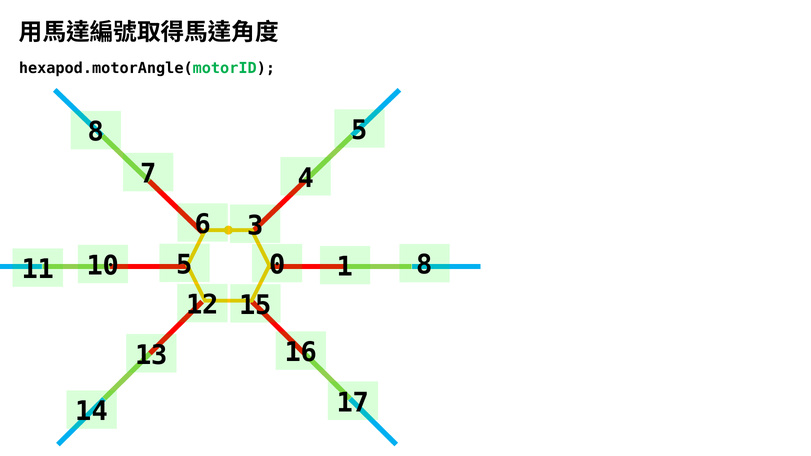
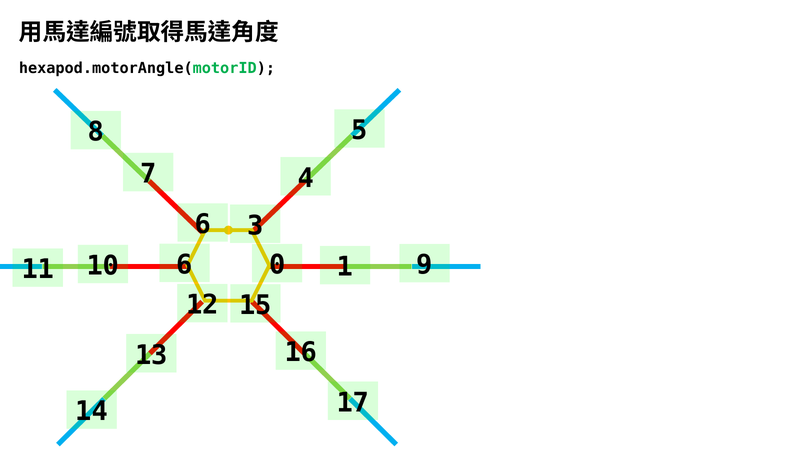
1 8: 8 -> 9
10 5: 5 -> 6
